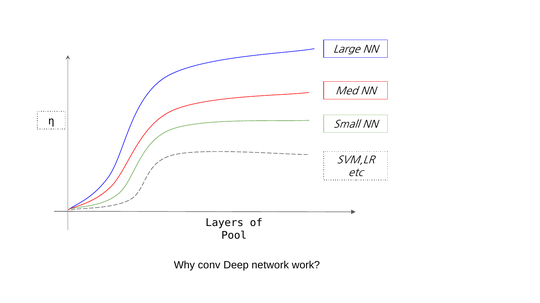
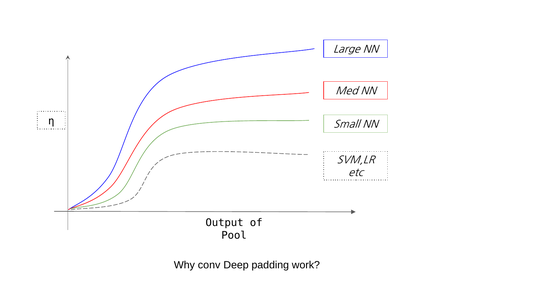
Layers: Layers -> Output
network: network -> padding
